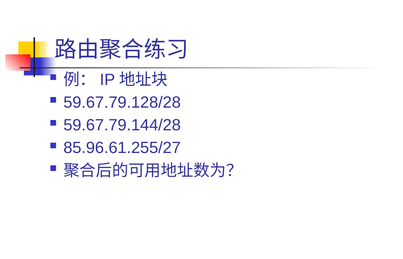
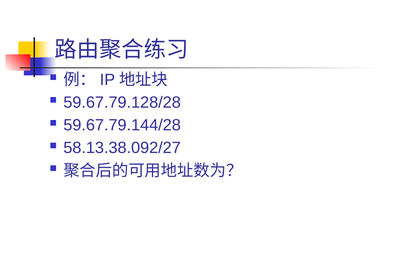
85.96.61.255/27: 85.96.61.255/27 -> 58.13.38.092/27
